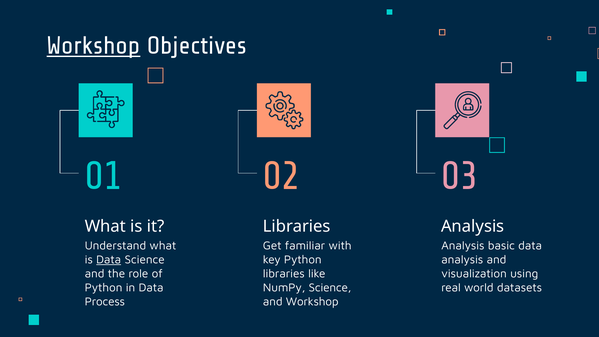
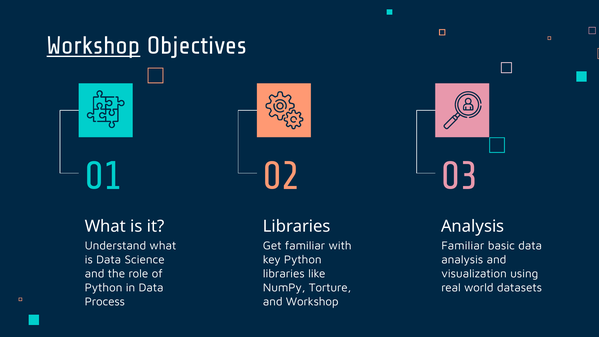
Analysis at (463, 246): Analysis -> Familiar
Data at (109, 260) underline: present -> none
NumPy Science: Science -> Torture
